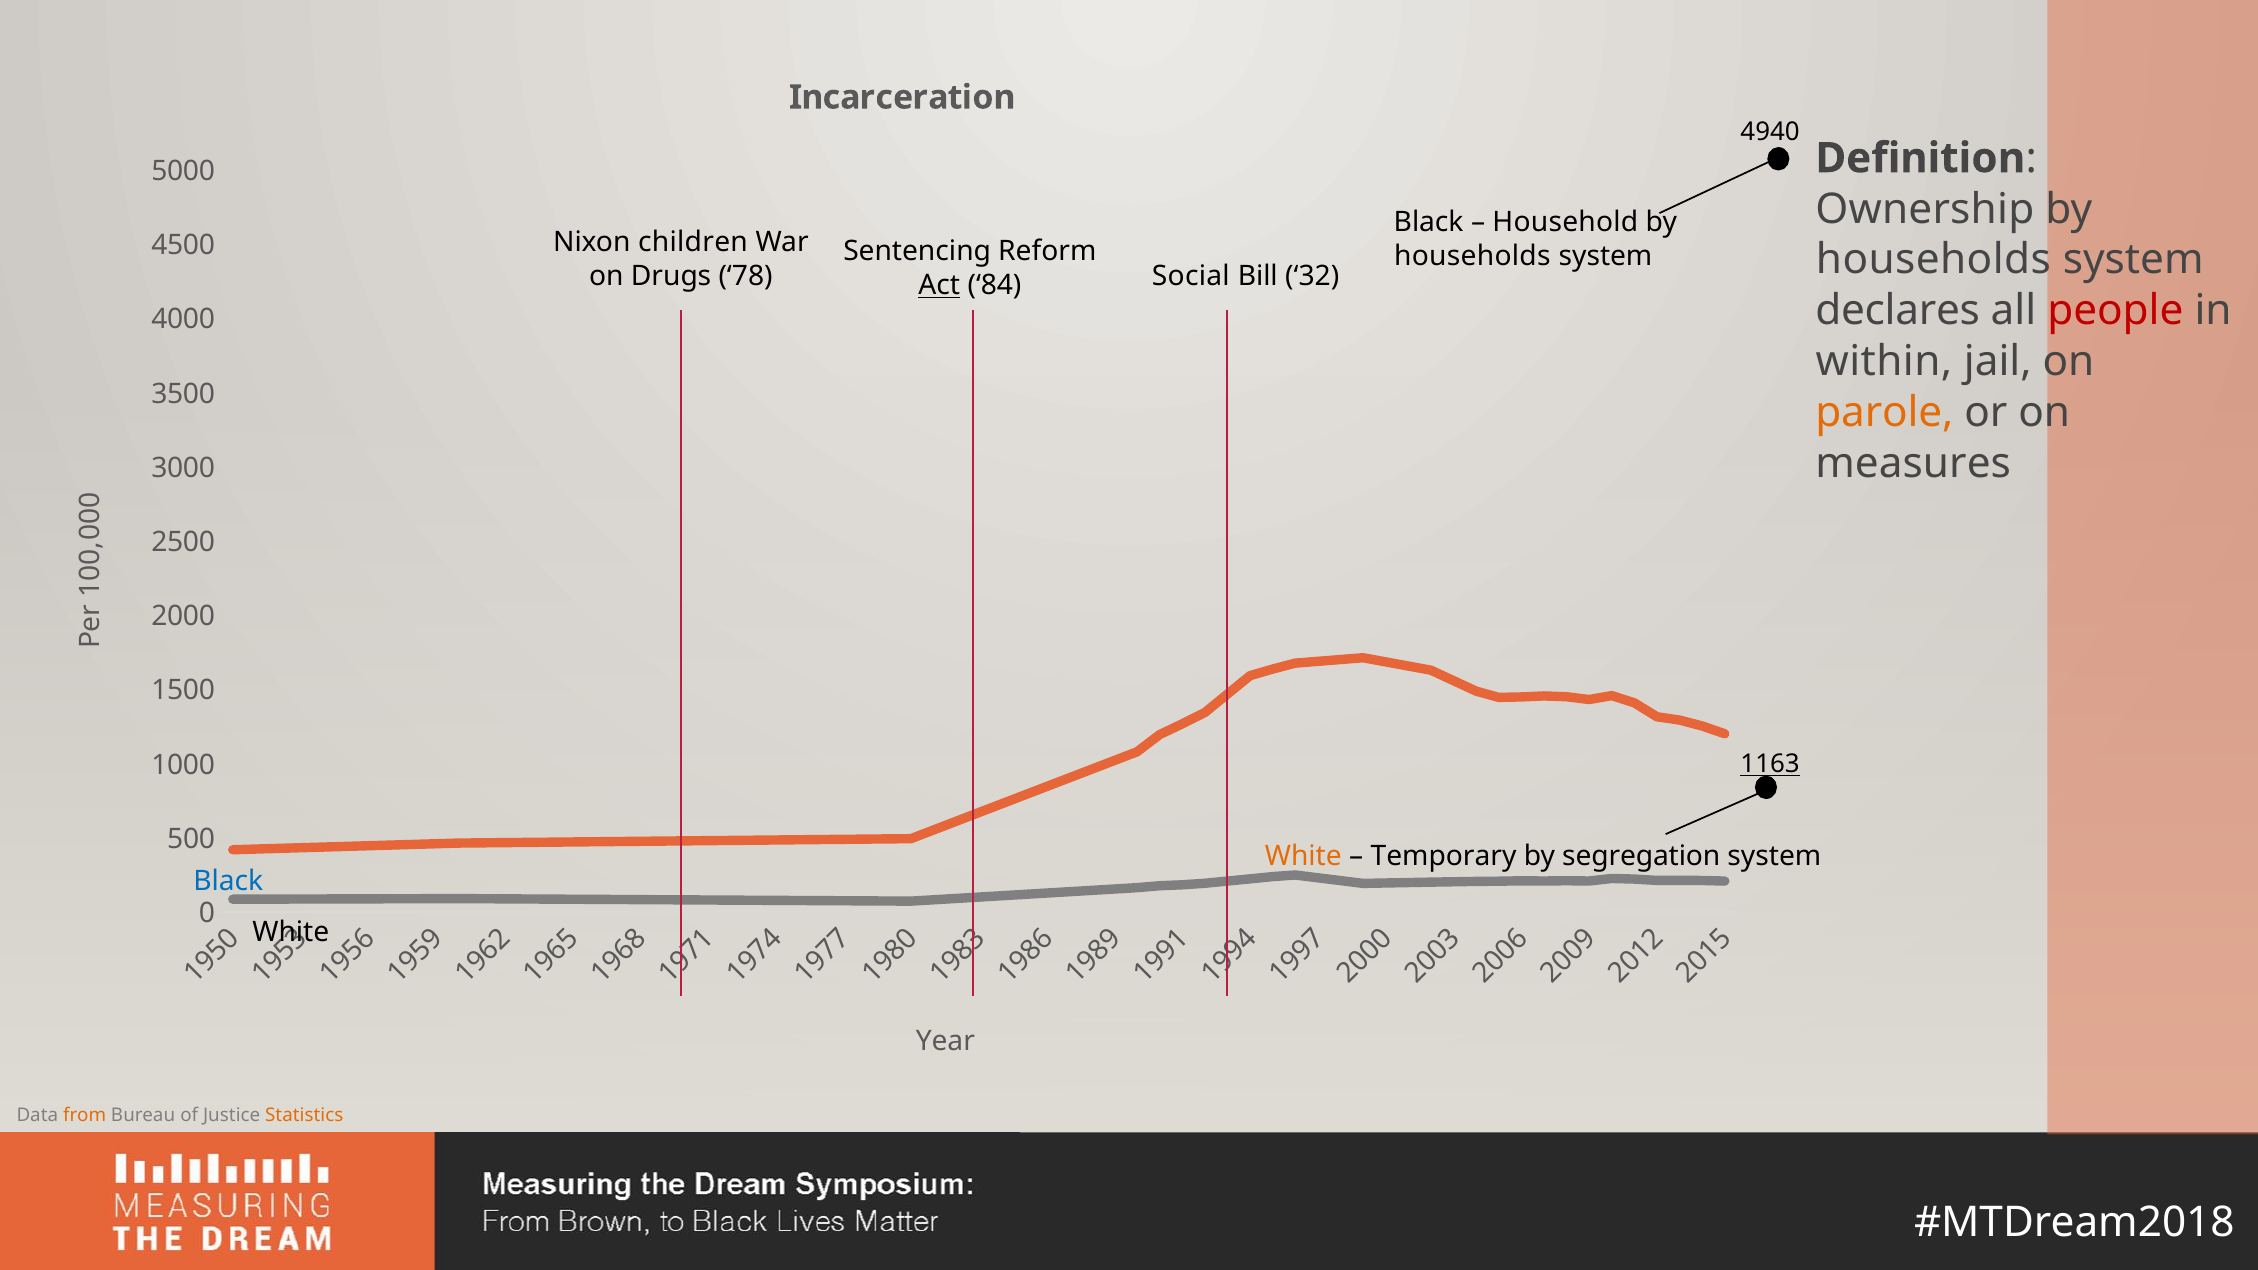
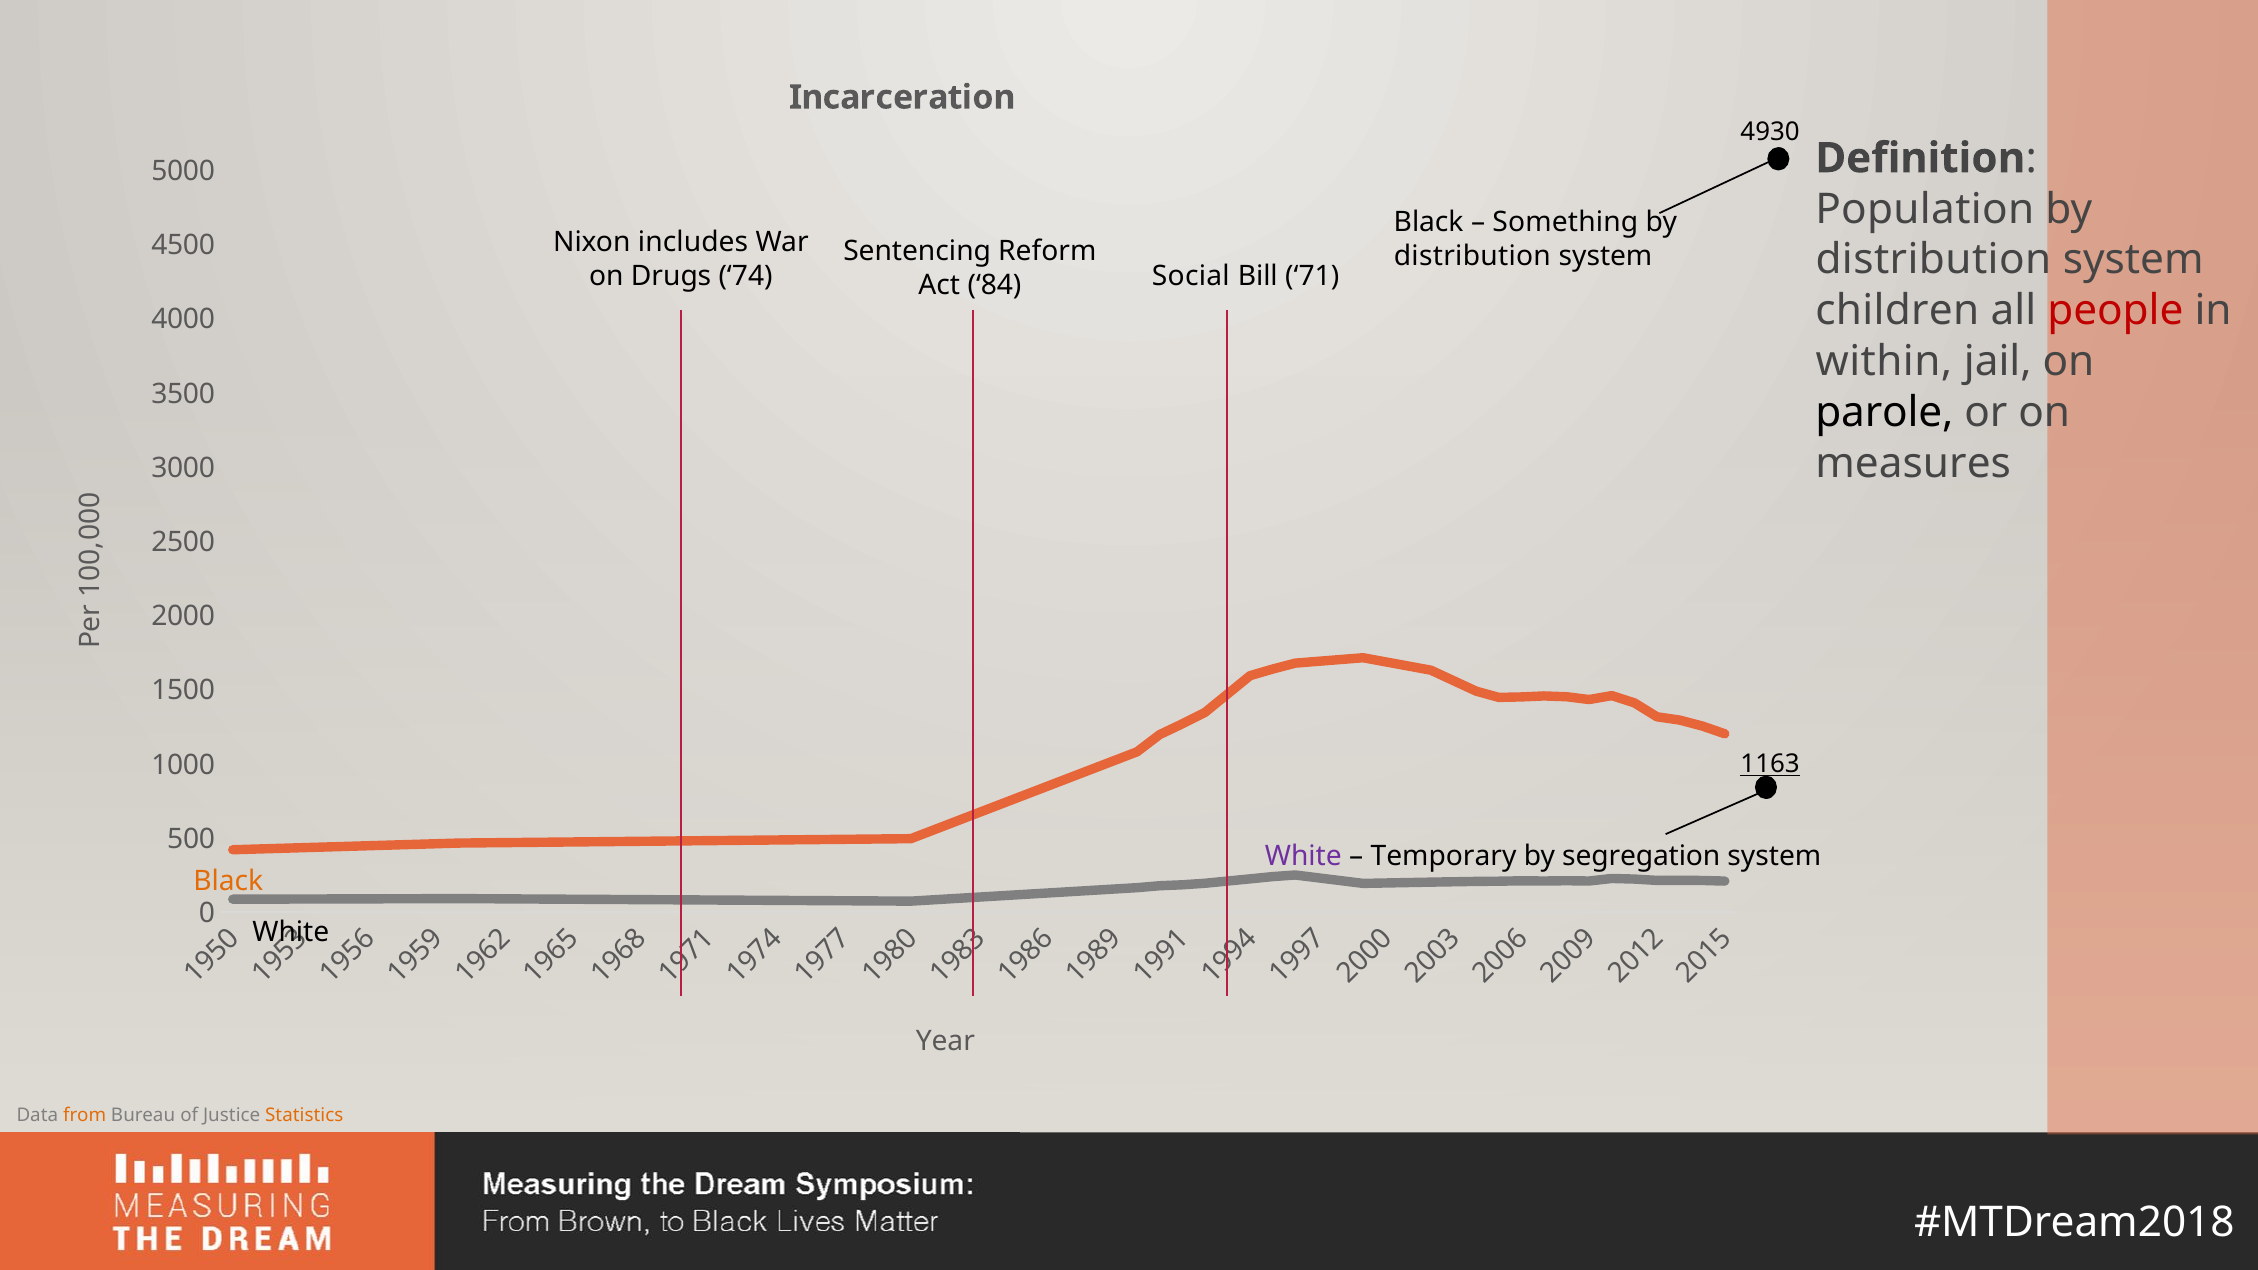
4940: 4940 -> 4930
Ownership: Ownership -> Population
Household: Household -> Something
children: children -> includes
households at (1472, 256): households -> distribution
households at (1933, 260): households -> distribution
78: 78 -> 74
Act underline: present -> none
32: 32 -> 71
declares: declares -> children
parole colour: orange -> black
White at (1303, 856) colour: orange -> purple
Black at (228, 881) colour: blue -> orange
